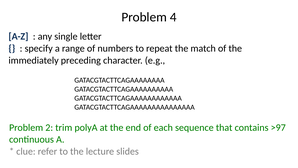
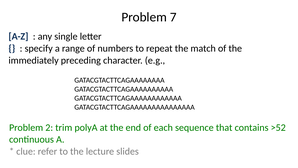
4: 4 -> 7
>97: >97 -> >52
